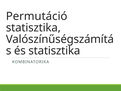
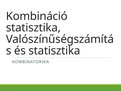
Permutáció: Permutáció -> Kombináció
